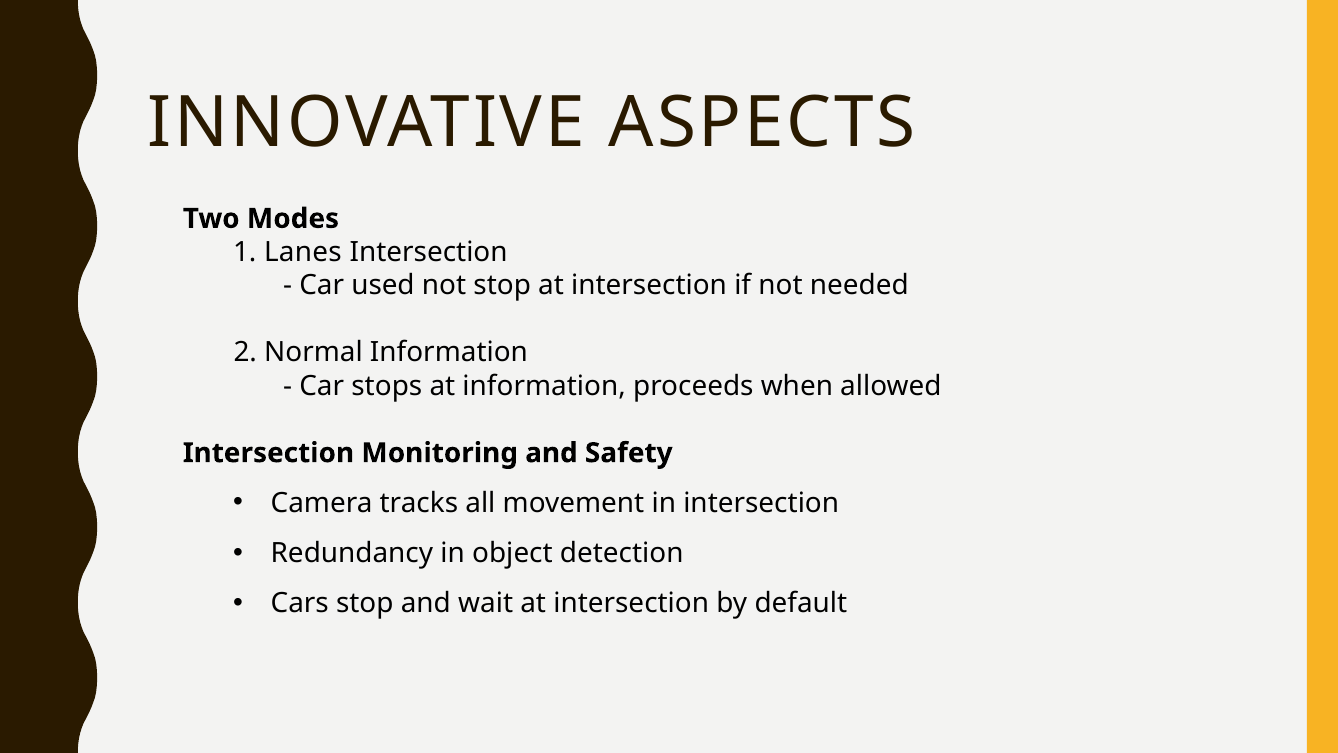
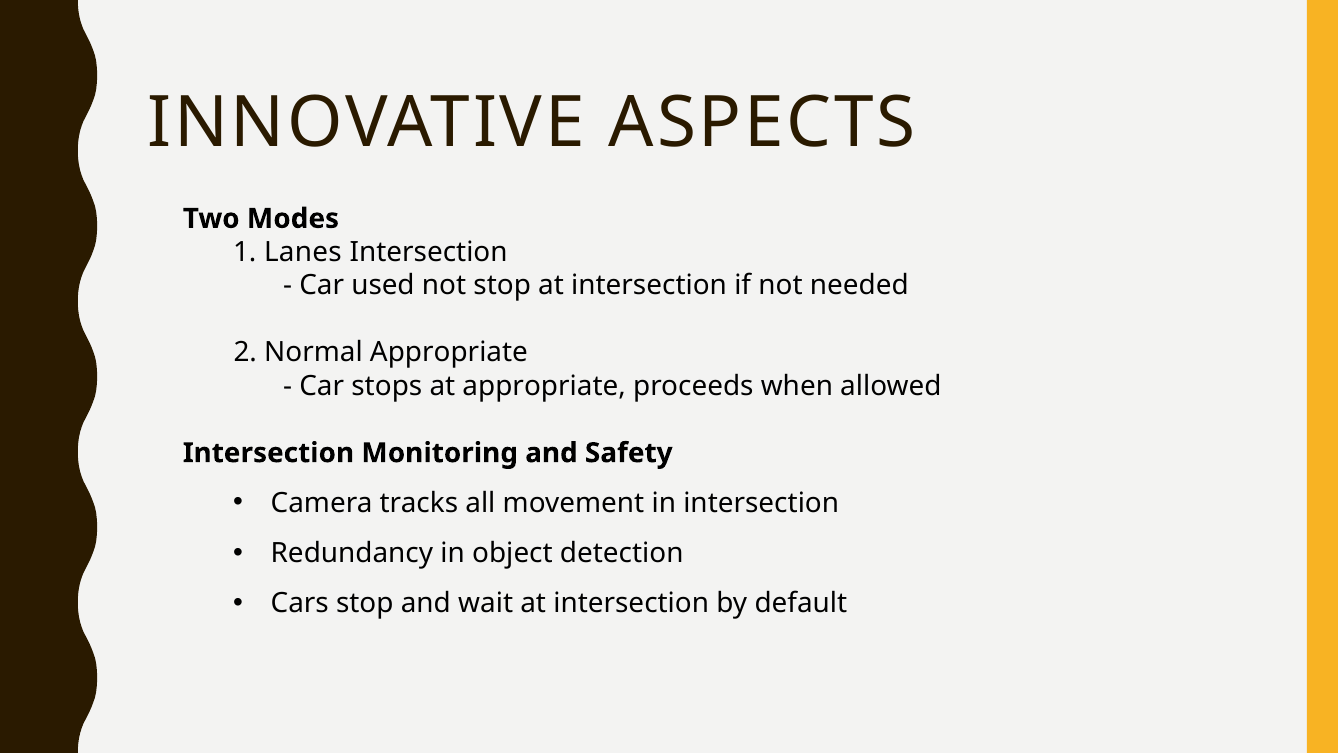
Normal Information: Information -> Appropriate
at information: information -> appropriate
